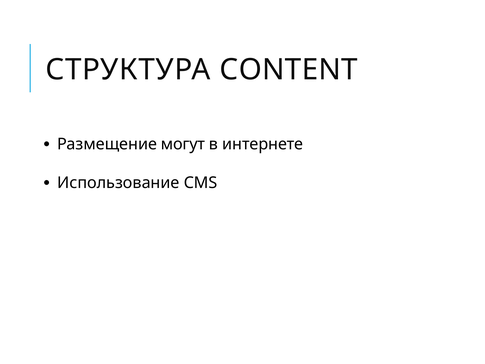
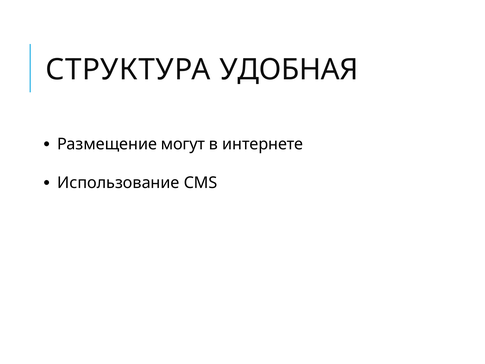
CONTENT: CONTENT -> УДОБНАЯ
